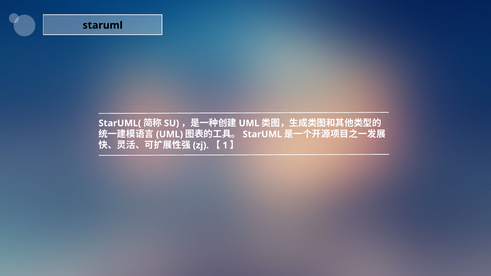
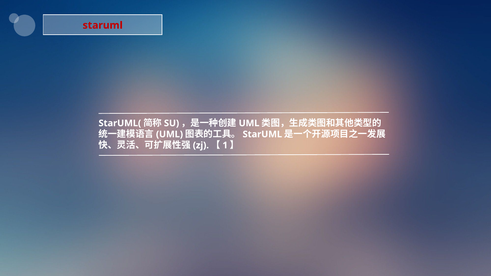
staruml at (103, 25) colour: black -> red
